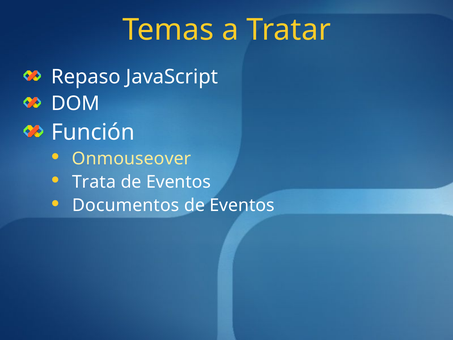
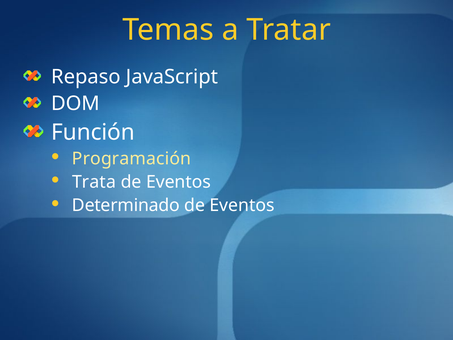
Onmouseover: Onmouseover -> Programación
Documentos: Documentos -> Determinado
